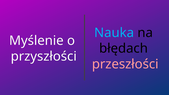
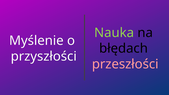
Nauka colour: light blue -> light green
